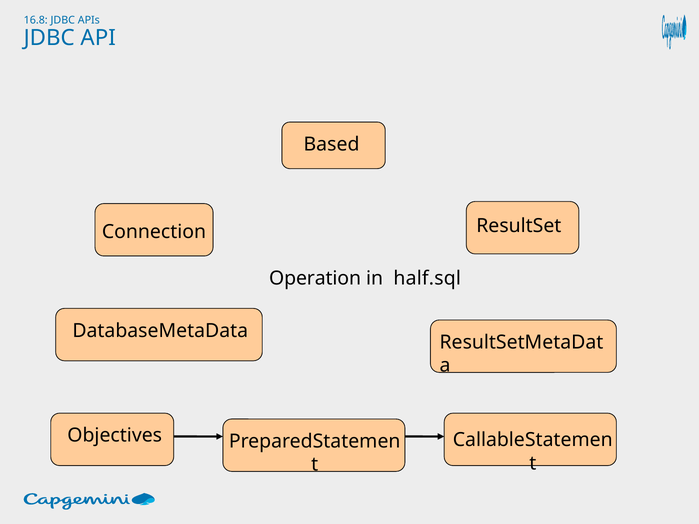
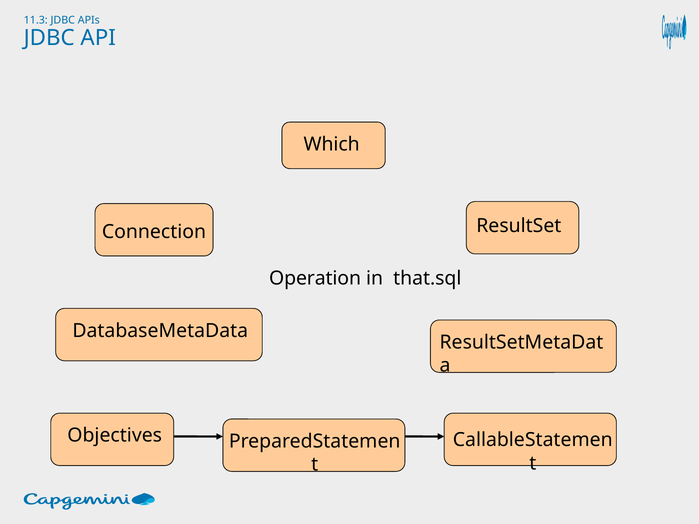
16.8: 16.8 -> 11.3
Based: Based -> Which
half.sql: half.sql -> that.sql
